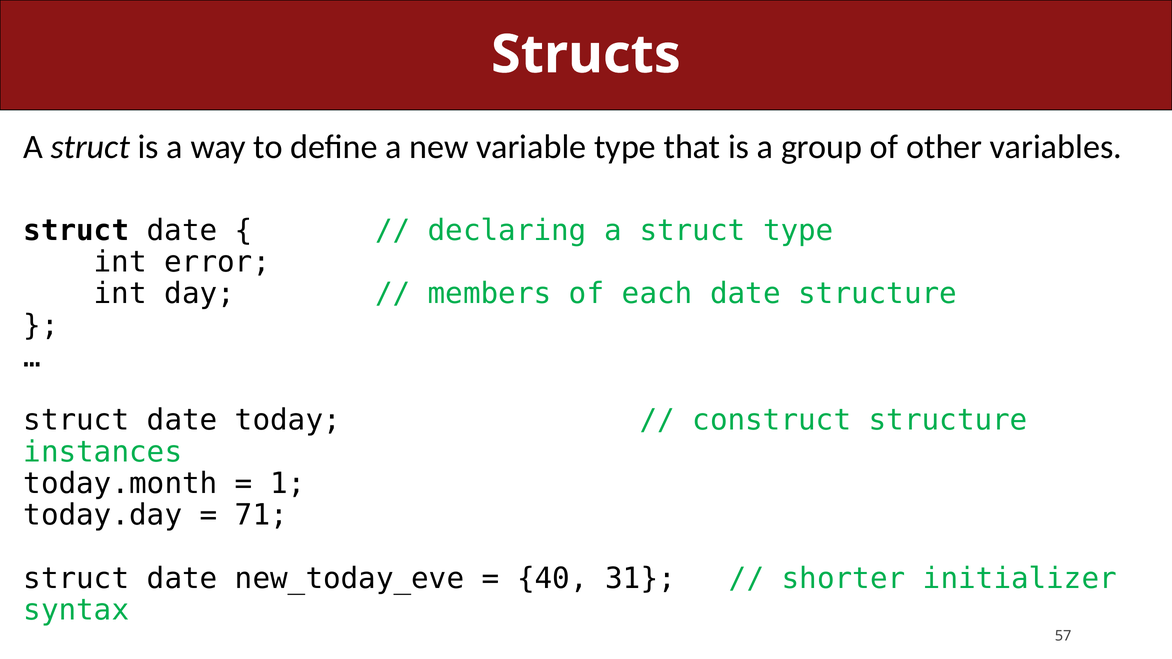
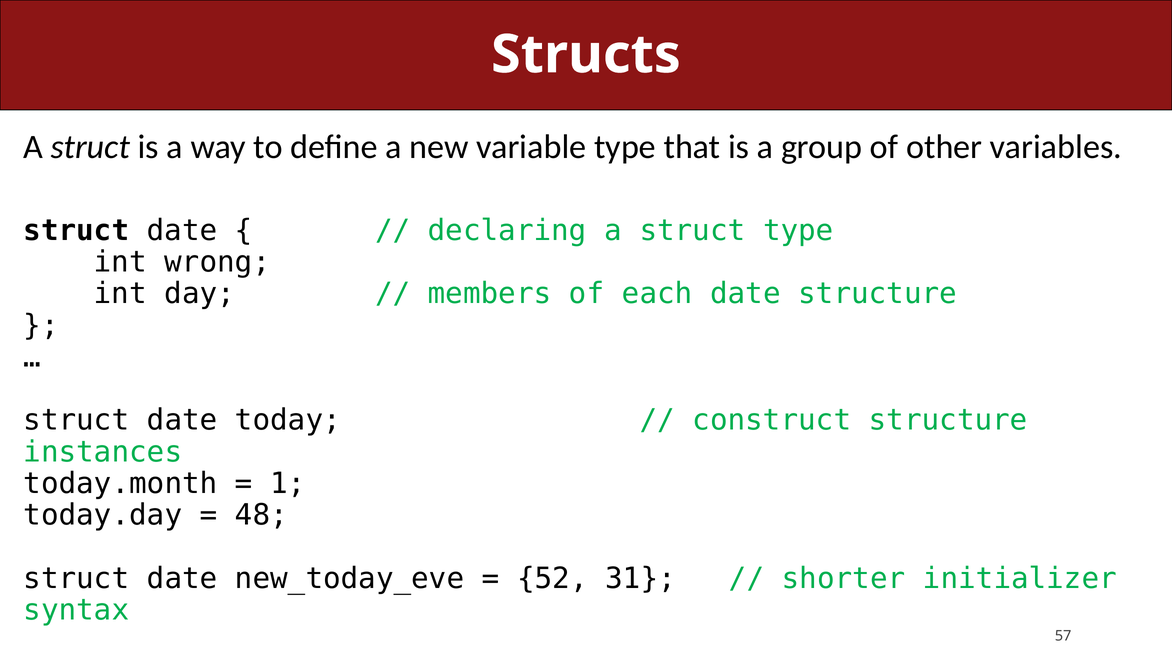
error: error -> wrong
71: 71 -> 48
40: 40 -> 52
